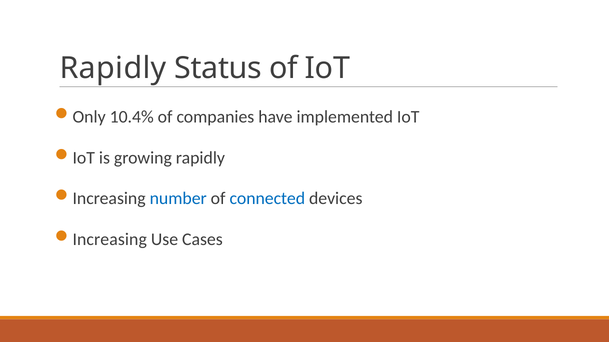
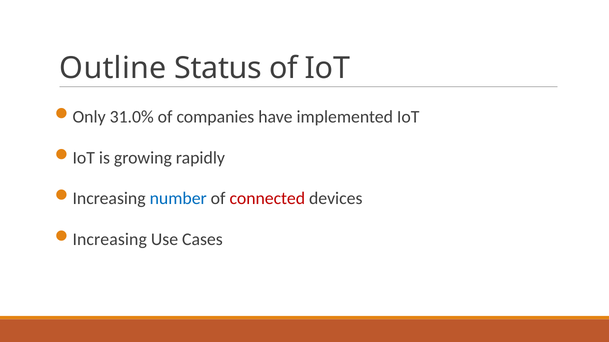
Rapidly at (113, 68): Rapidly -> Outline
10.4%: 10.4% -> 31.0%
connected colour: blue -> red
